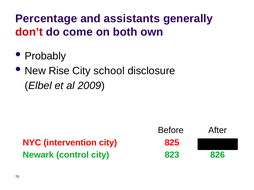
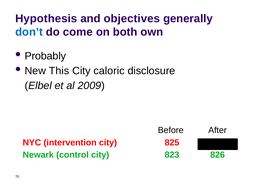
Percentage: Percentage -> Hypothesis
assistants: assistants -> objectives
don’t colour: red -> blue
Rise: Rise -> This
school: school -> caloric
